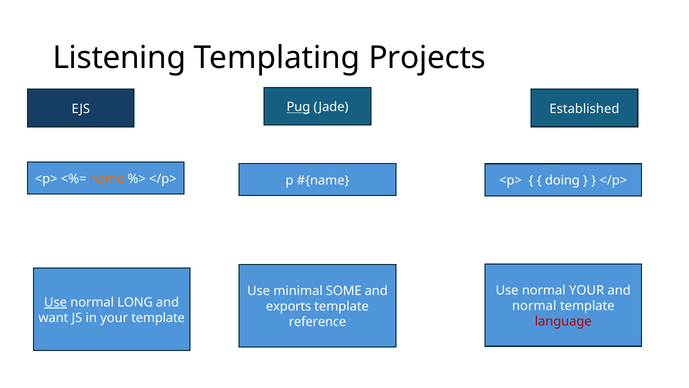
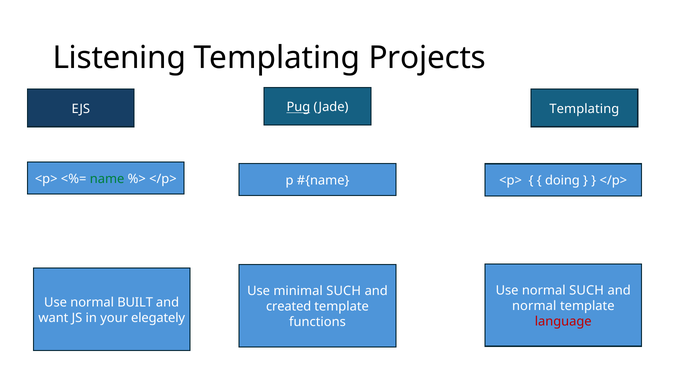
Jade Established: Established -> Templating
name colour: orange -> green
normal YOUR: YOUR -> SUCH
minimal SOME: SOME -> SUCH
Use at (56, 302) underline: present -> none
LONG: LONG -> BUILT
exports: exports -> created
your template: template -> elegately
reference: reference -> functions
